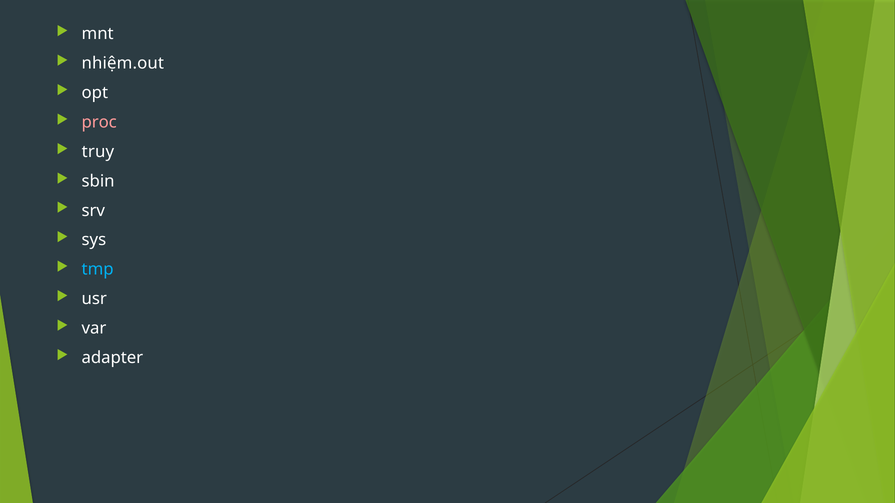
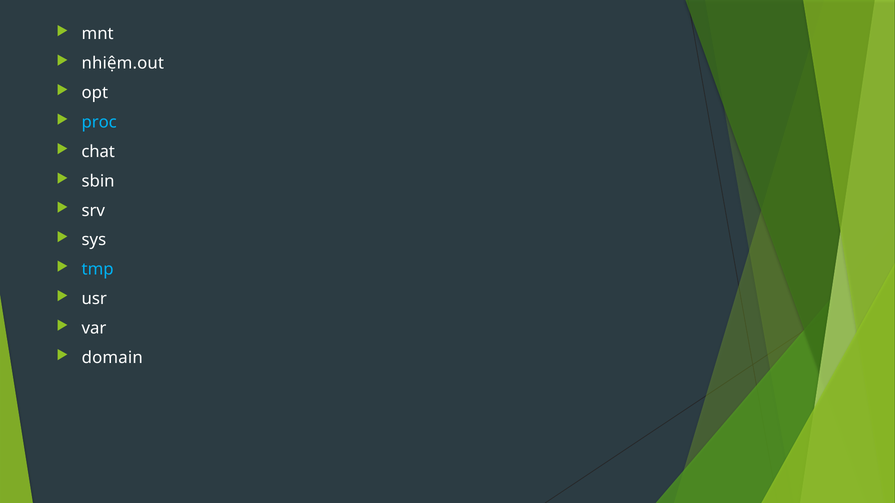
proc colour: pink -> light blue
truy: truy -> chat
adapter: adapter -> domain
